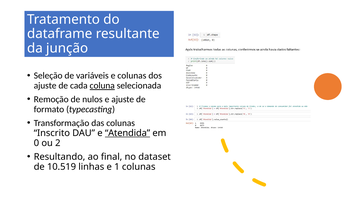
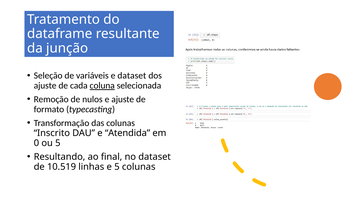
e colunas: colunas -> dataset
Atendida underline: present -> none
ou 2: 2 -> 5
e 1: 1 -> 5
